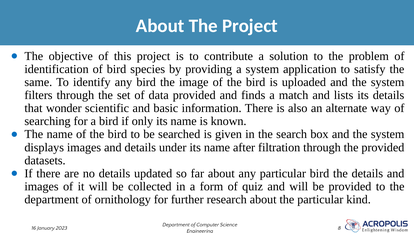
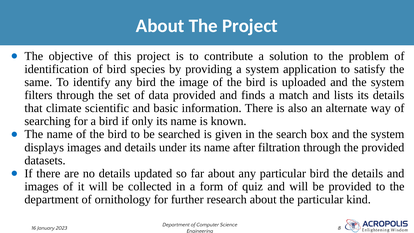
wonder: wonder -> climate
